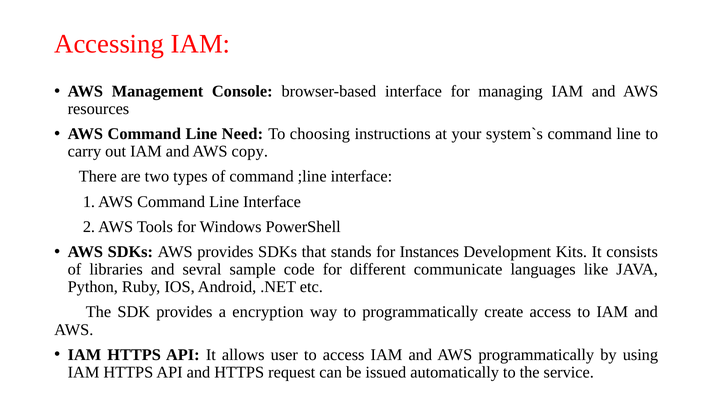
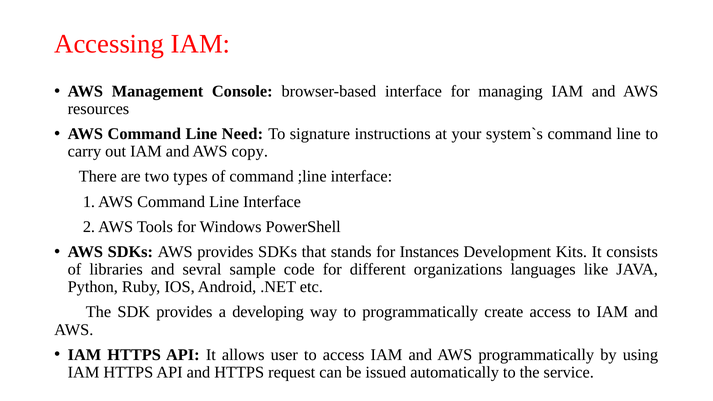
choosing: choosing -> signature
communicate: communicate -> organizations
encryption: encryption -> developing
